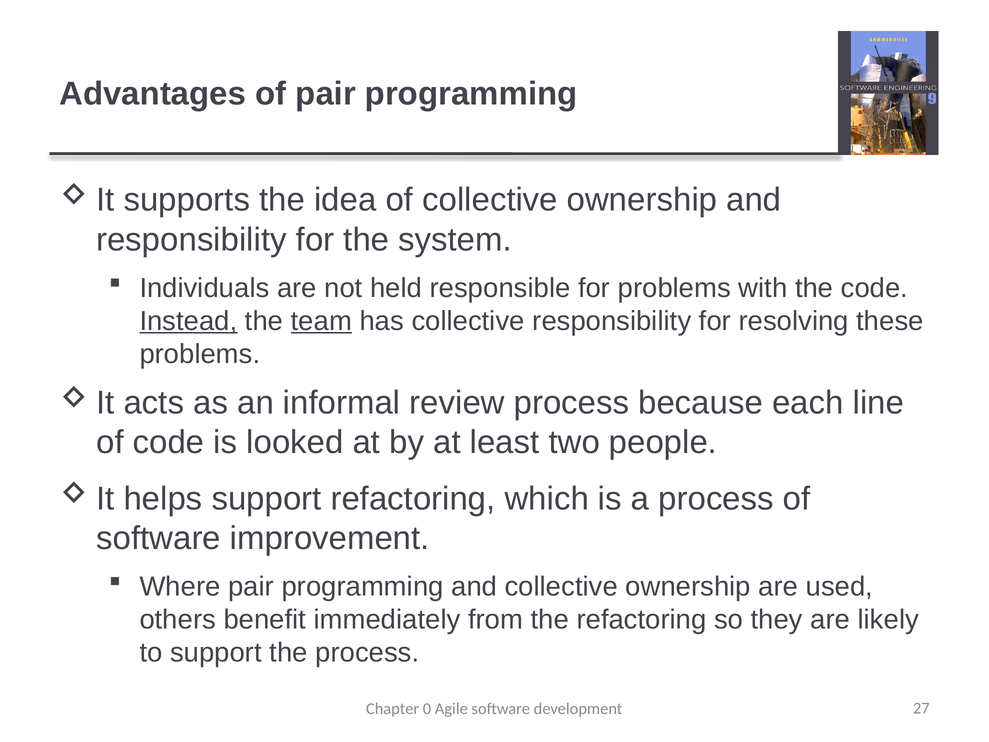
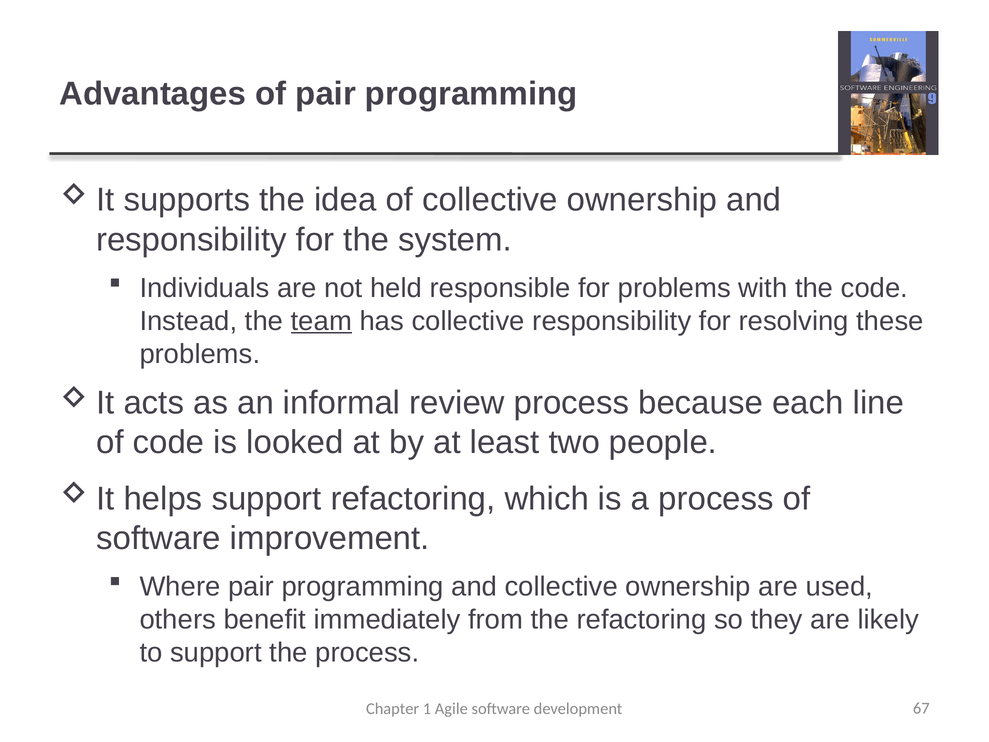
Instead underline: present -> none
0: 0 -> 1
27: 27 -> 67
